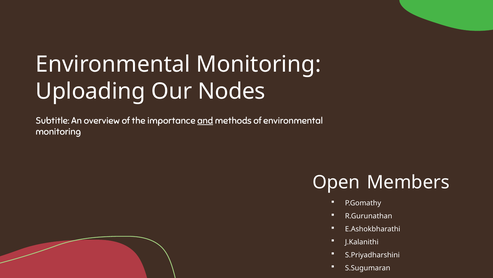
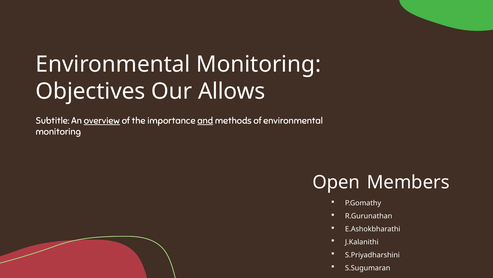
Uploading: Uploading -> Objectives
Nodes: Nodes -> Allows
overview underline: none -> present
